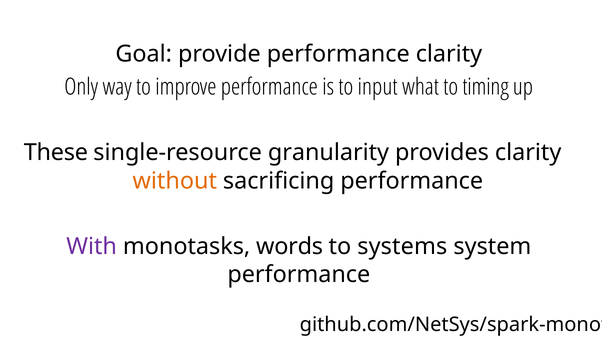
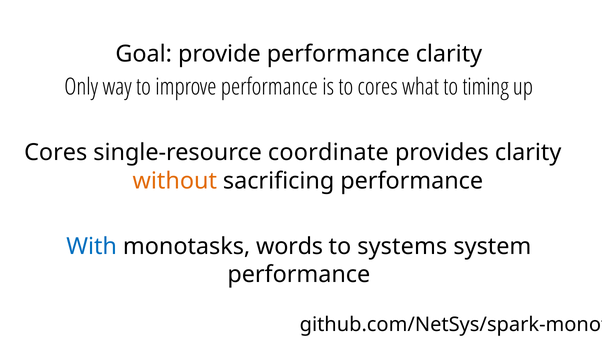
to input: input -> cores
These at (56, 153): These -> Cores
granularity: granularity -> coordinate
With colour: purple -> blue
